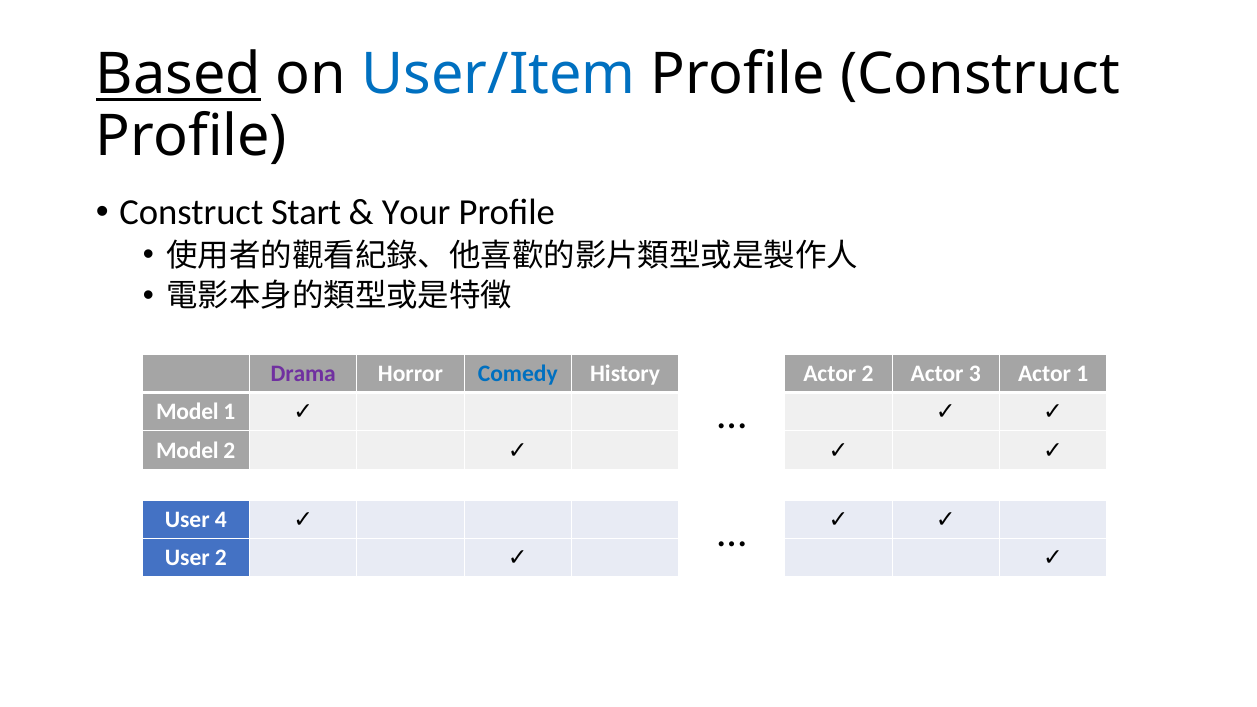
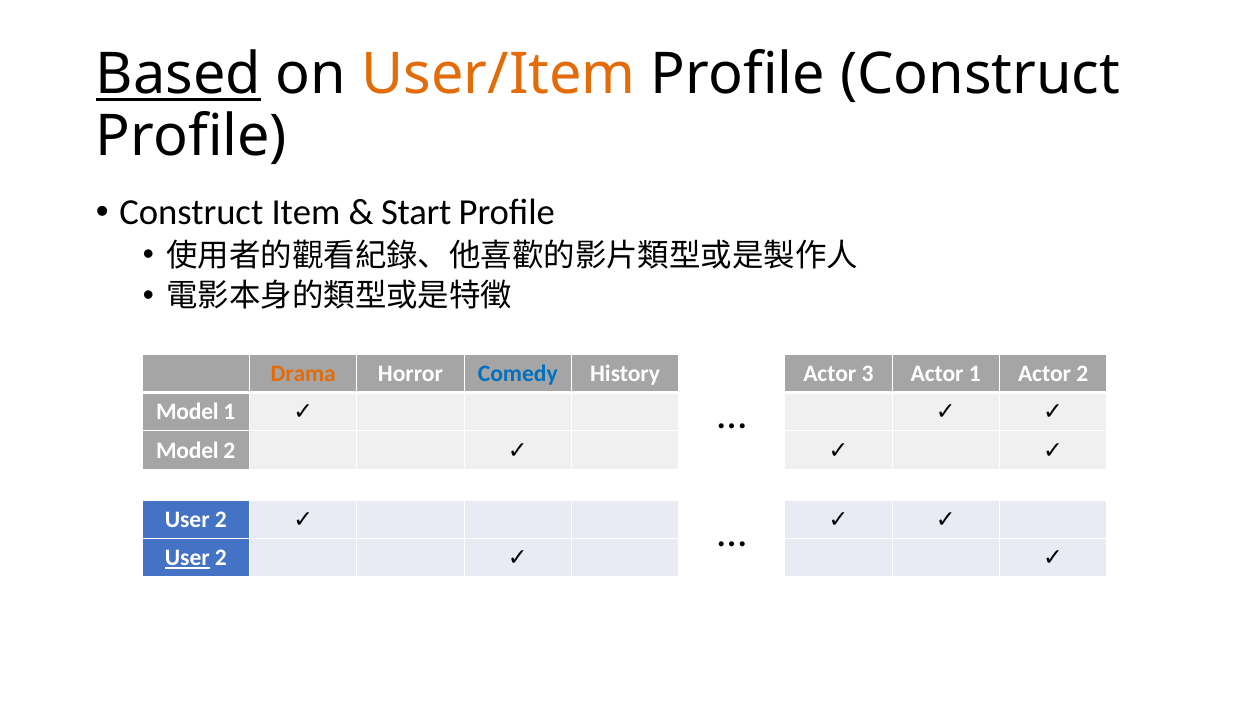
User/Item colour: blue -> orange
Start: Start -> Item
Your: Your -> Start
Drama colour: purple -> orange
Actor 2: 2 -> 3
Actor 3: 3 -> 1
Actor 1: 1 -> 2
4 at (221, 520): 4 -> 2
User at (187, 558) underline: none -> present
